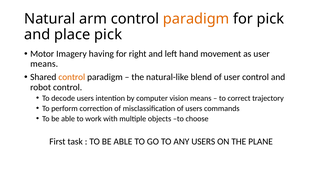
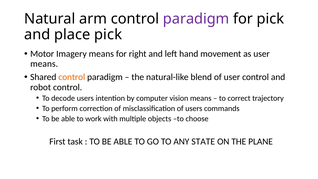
paradigm at (196, 19) colour: orange -> purple
Imagery having: having -> means
ANY USERS: USERS -> STATE
